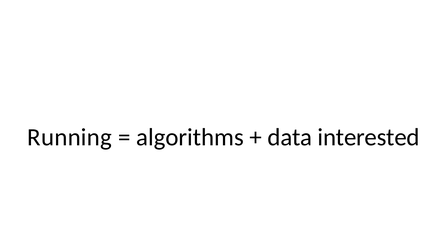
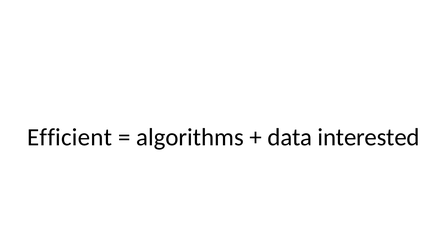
Running: Running -> Efficient
